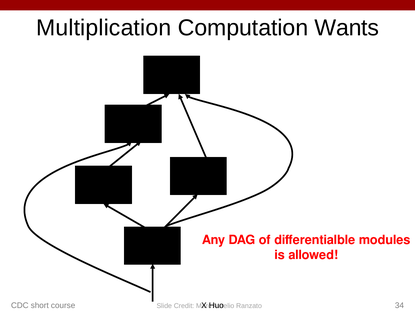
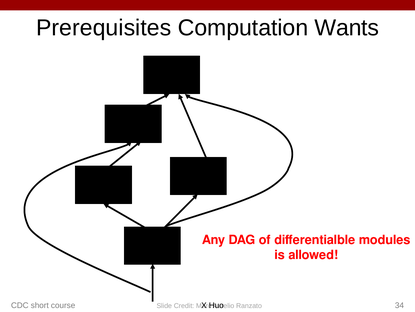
Multiplication: Multiplication -> Prerequisites
